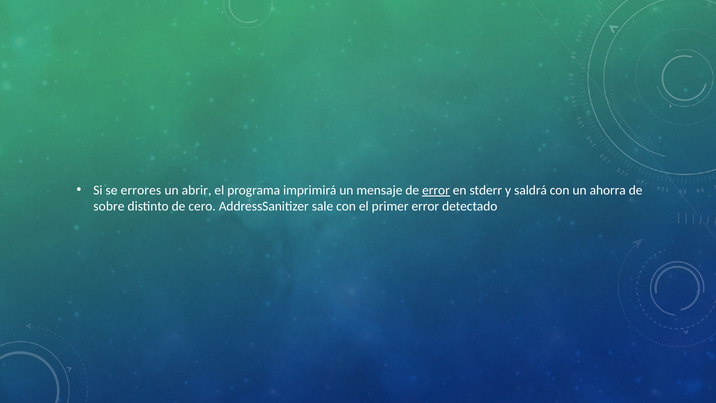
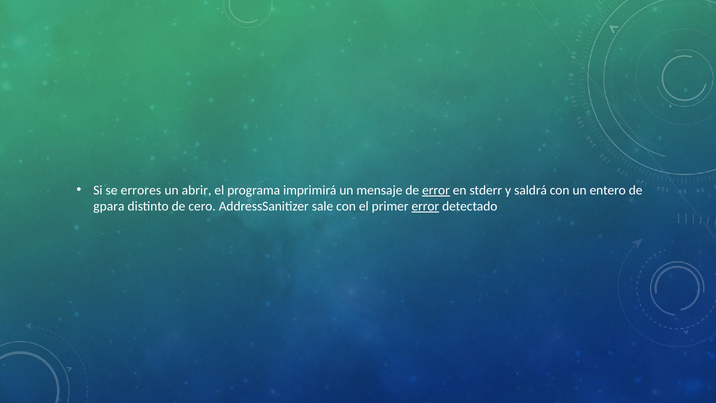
ahorra: ahorra -> entero
sobre: sobre -> gpara
error at (425, 206) underline: none -> present
